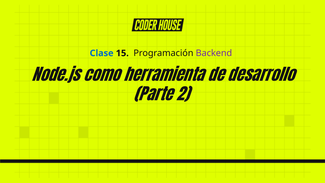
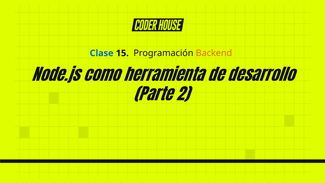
Backend colour: purple -> orange
